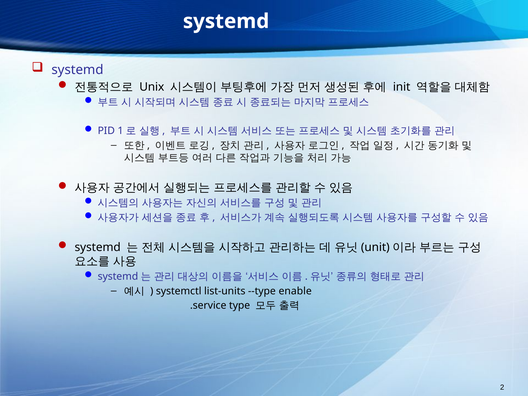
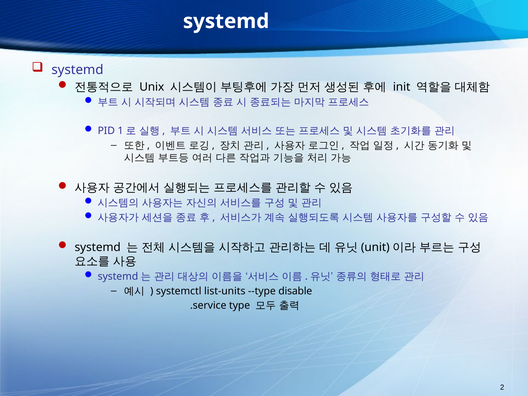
enable: enable -> disable
